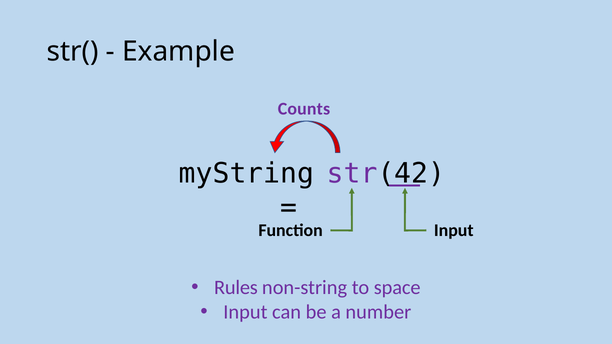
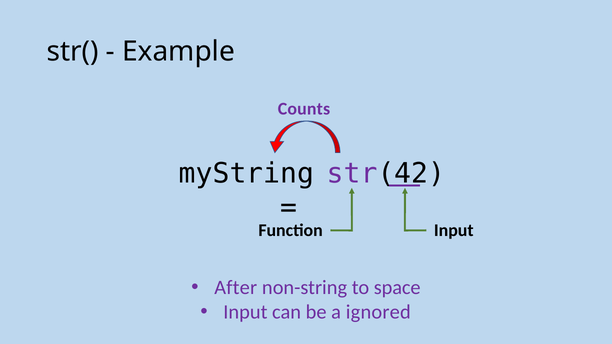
Rules: Rules -> After
number: number -> ignored
